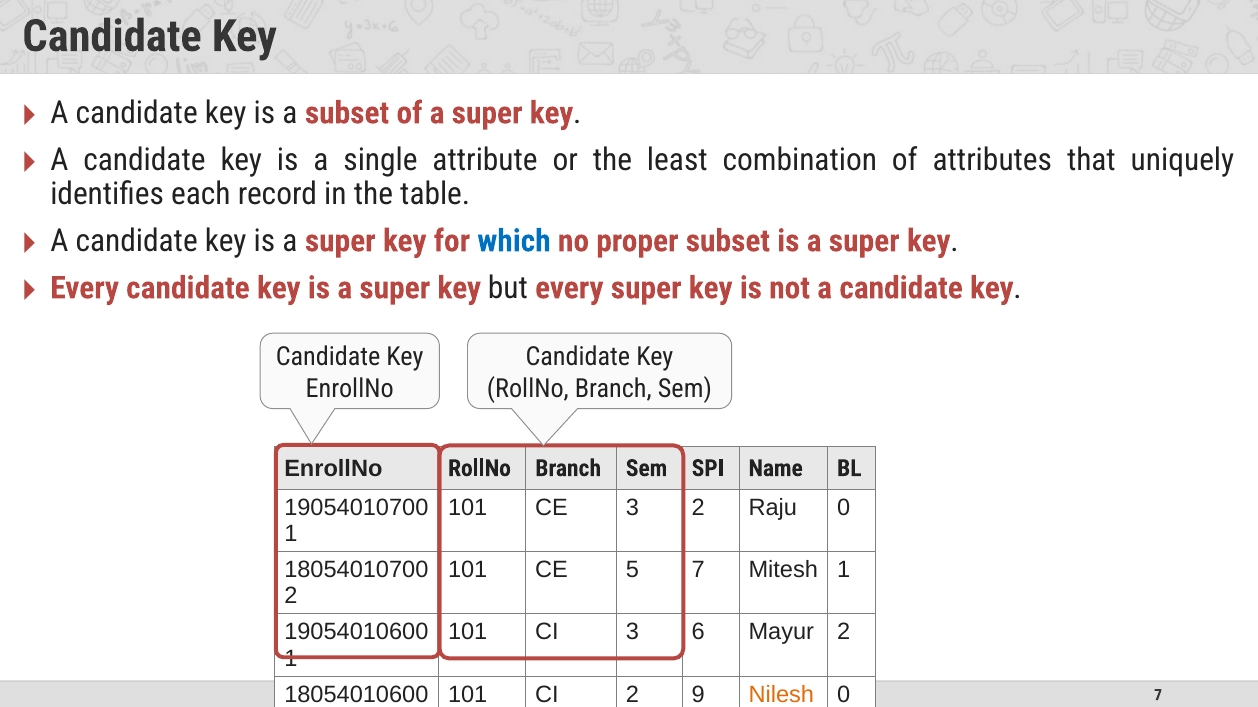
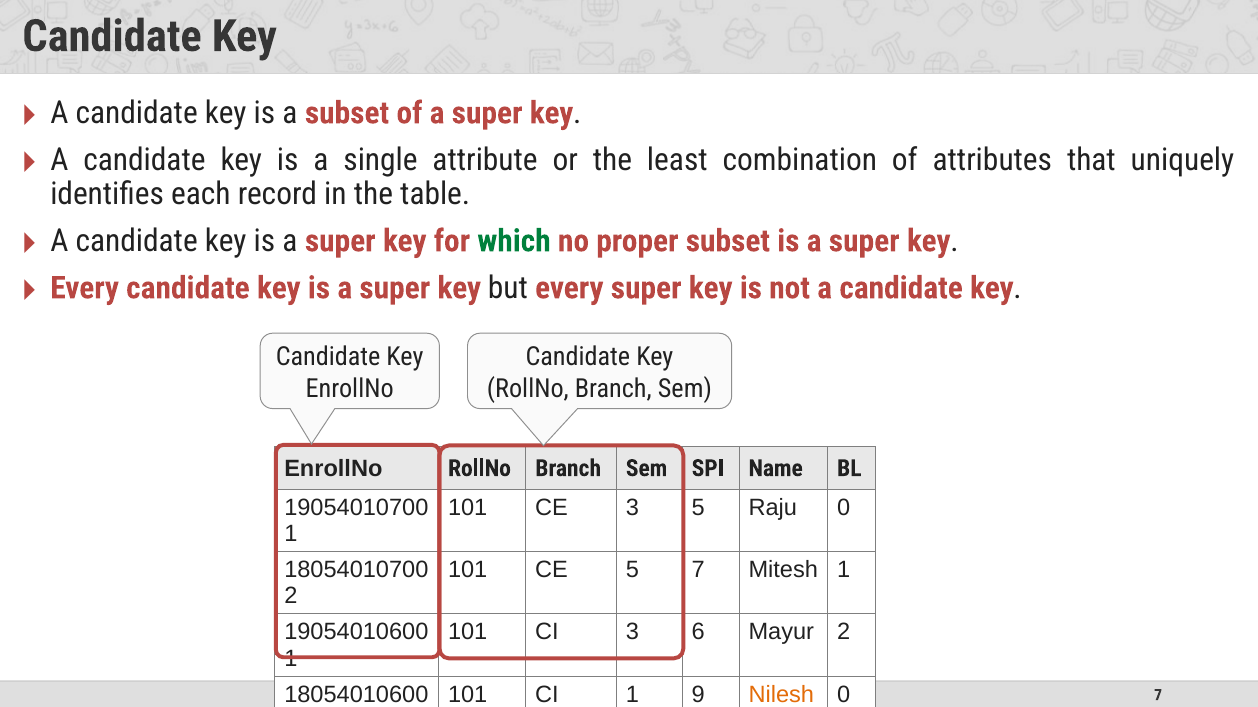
which colour: blue -> green
3 2: 2 -> 5
CI 2: 2 -> 1
